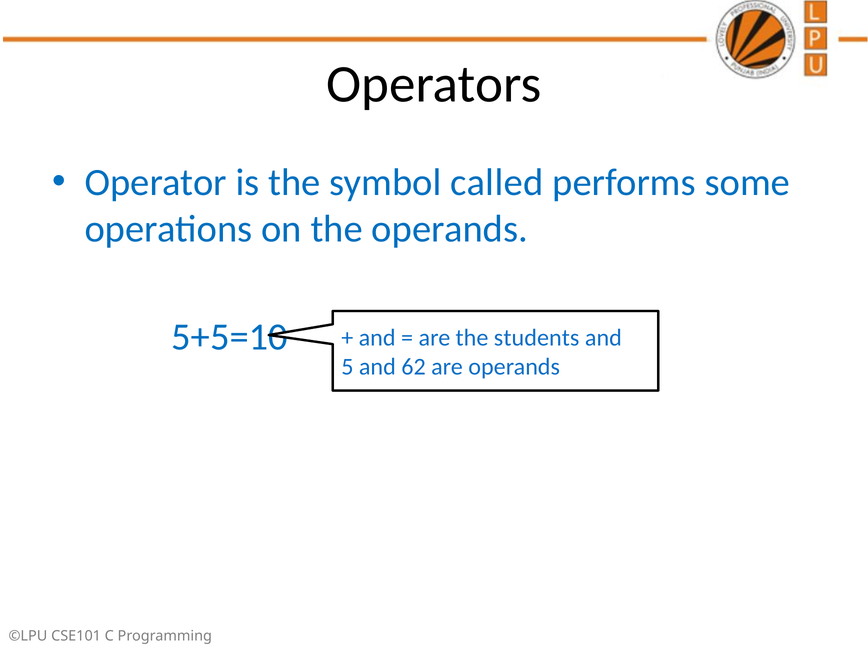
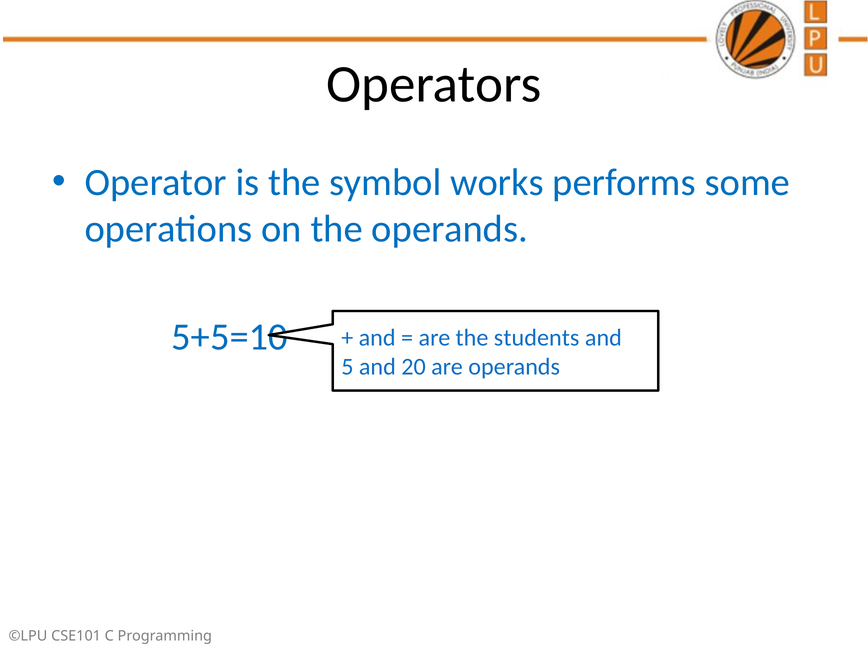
called: called -> works
62: 62 -> 20
